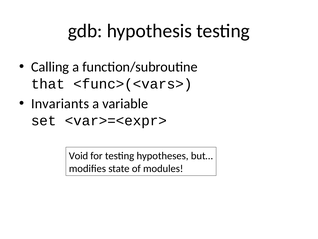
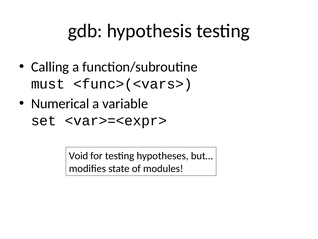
that: that -> must
Invariants: Invariants -> Numerical
